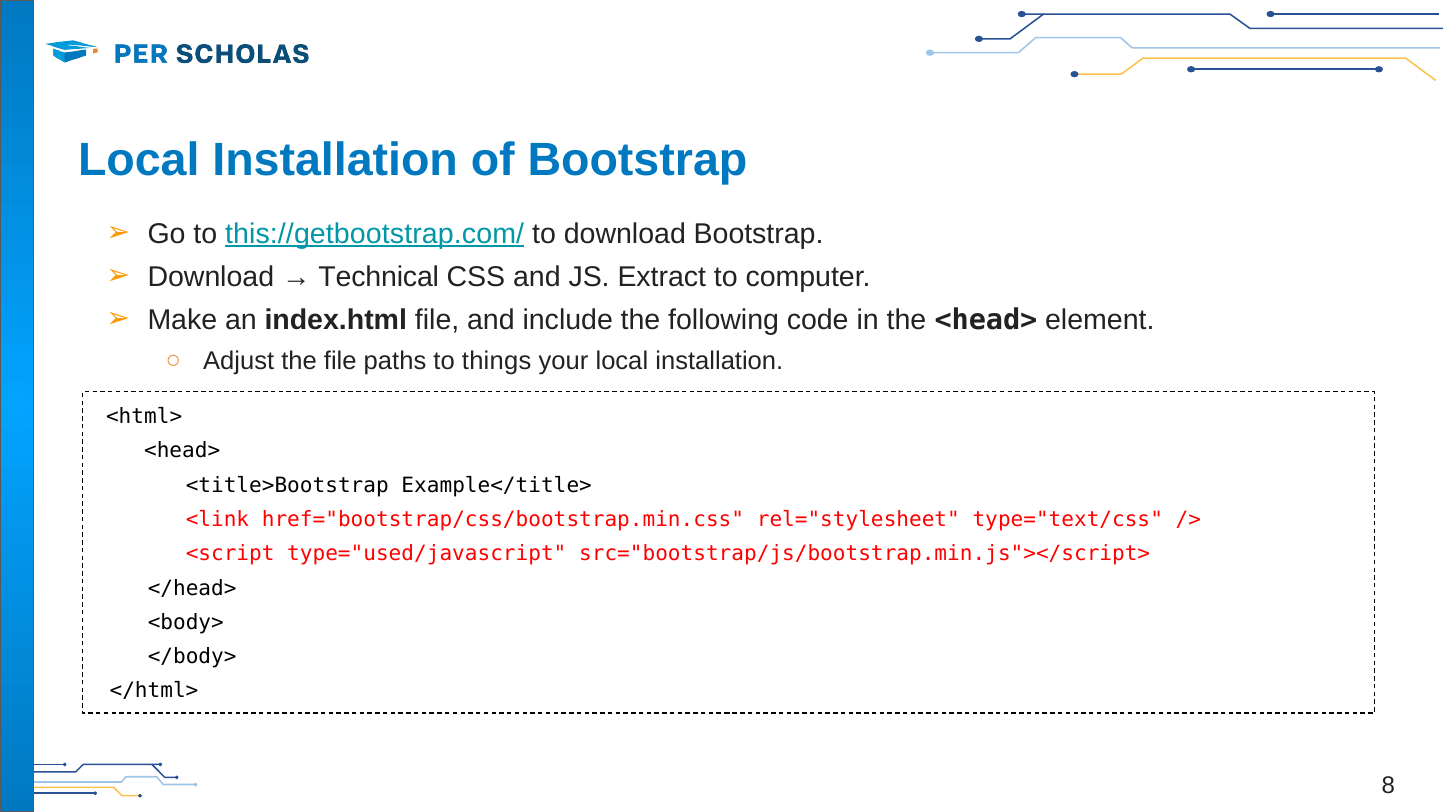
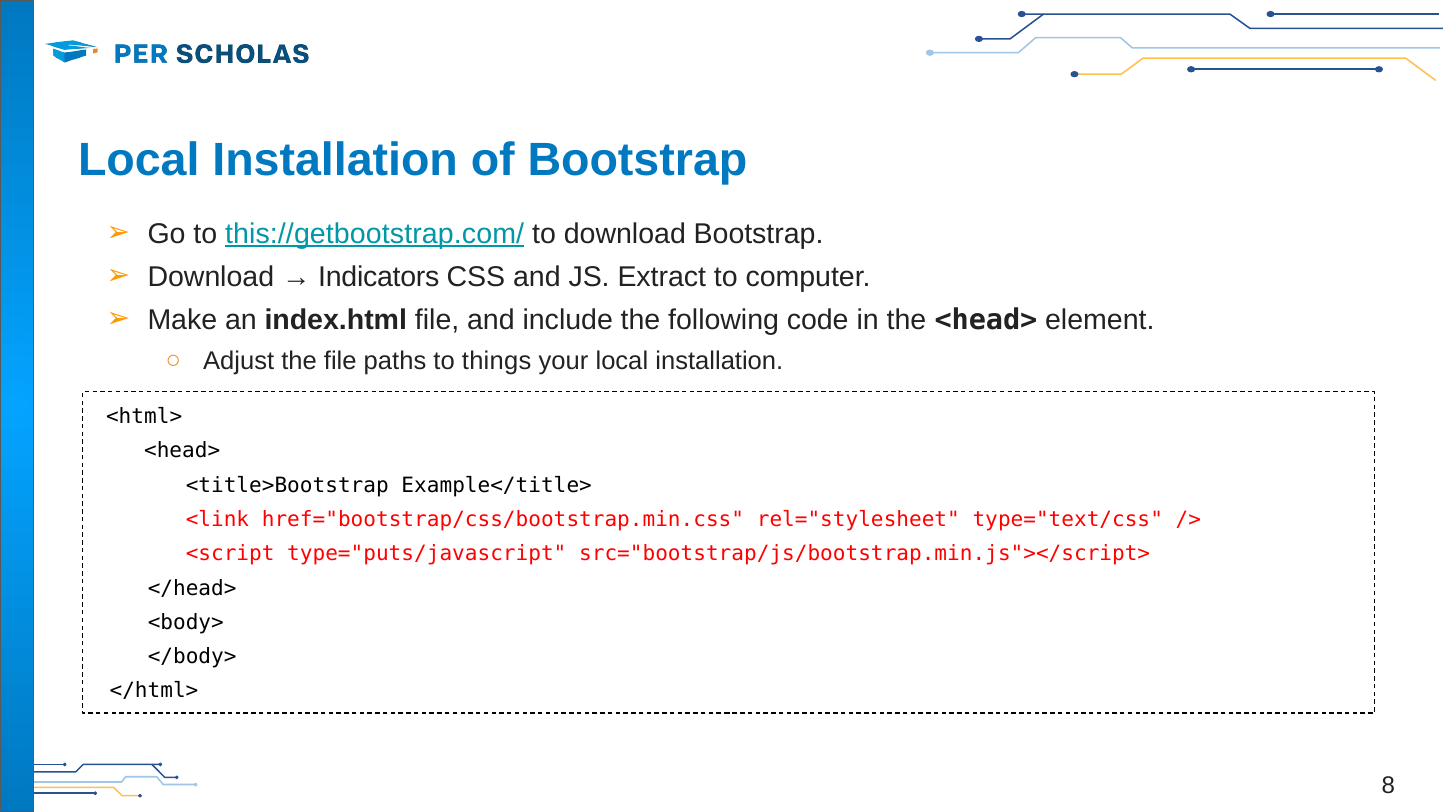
Technical: Technical -> Indicators
type="used/javascript: type="used/javascript -> type="puts/javascript
